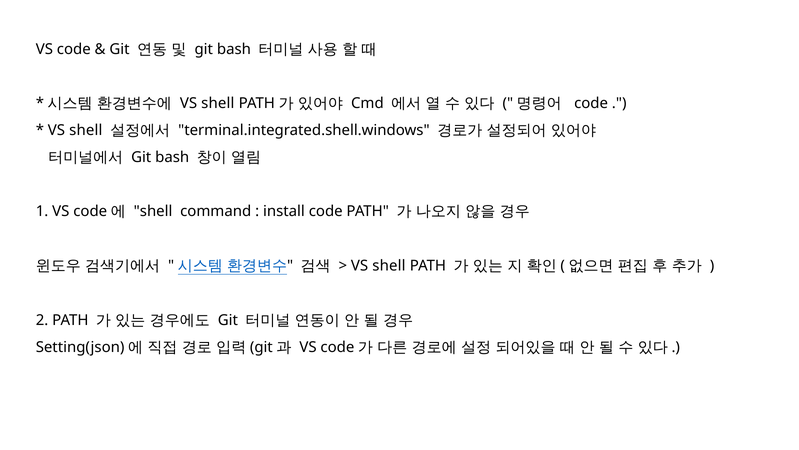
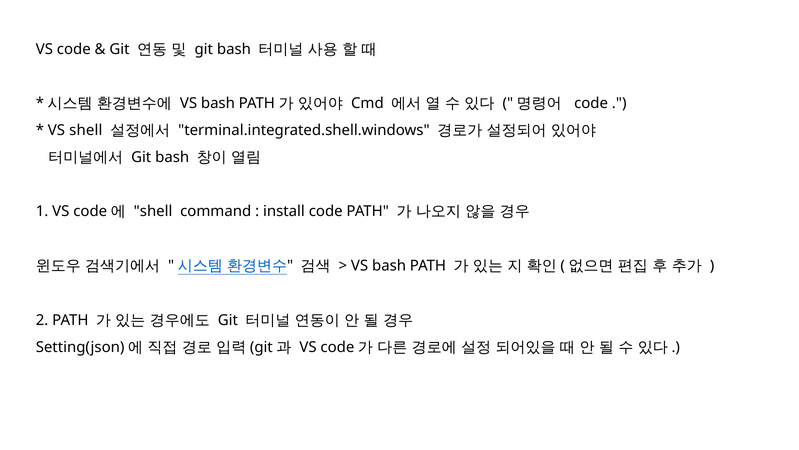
shell at (218, 103): shell -> bash
shell at (389, 265): shell -> bash
